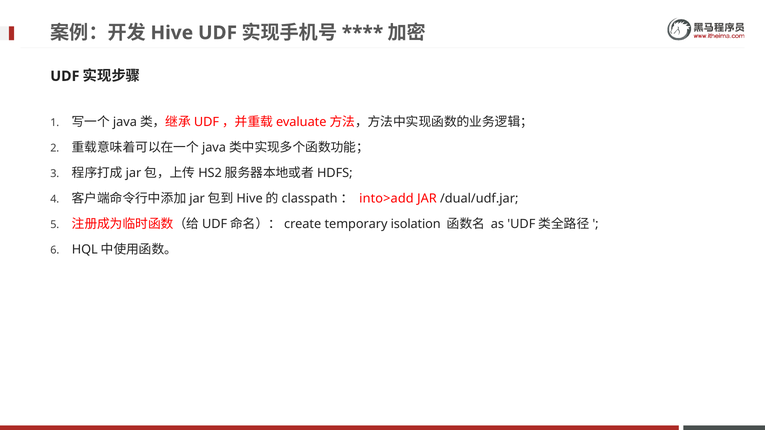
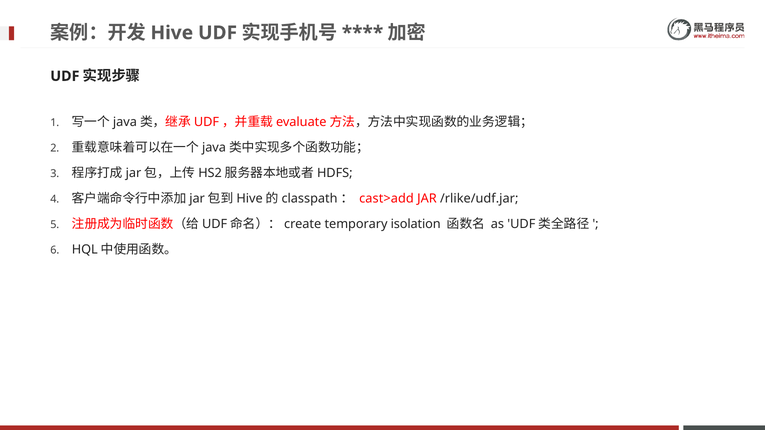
into>add: into>add -> cast>add
/dual/udf.jar: /dual/udf.jar -> /rlike/udf.jar
